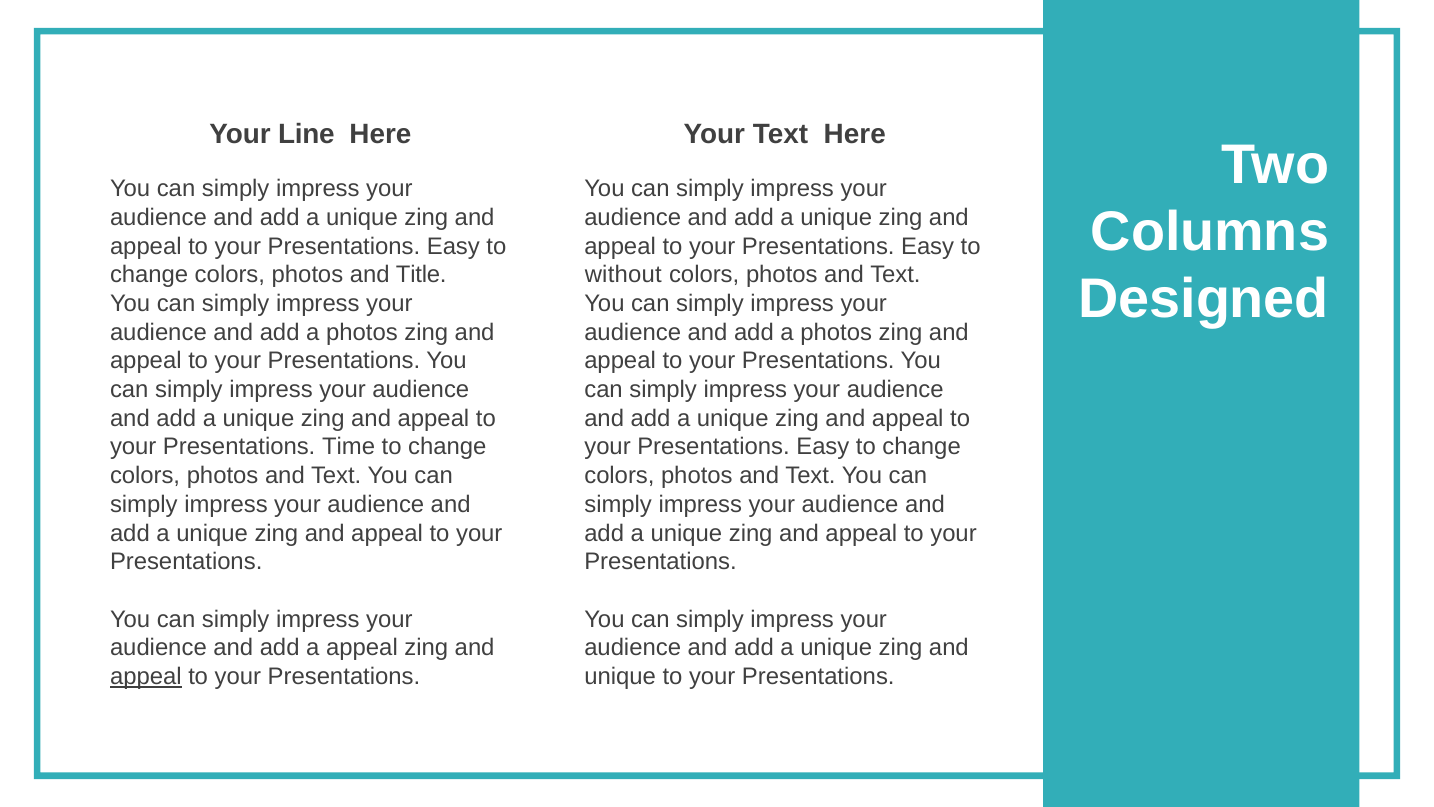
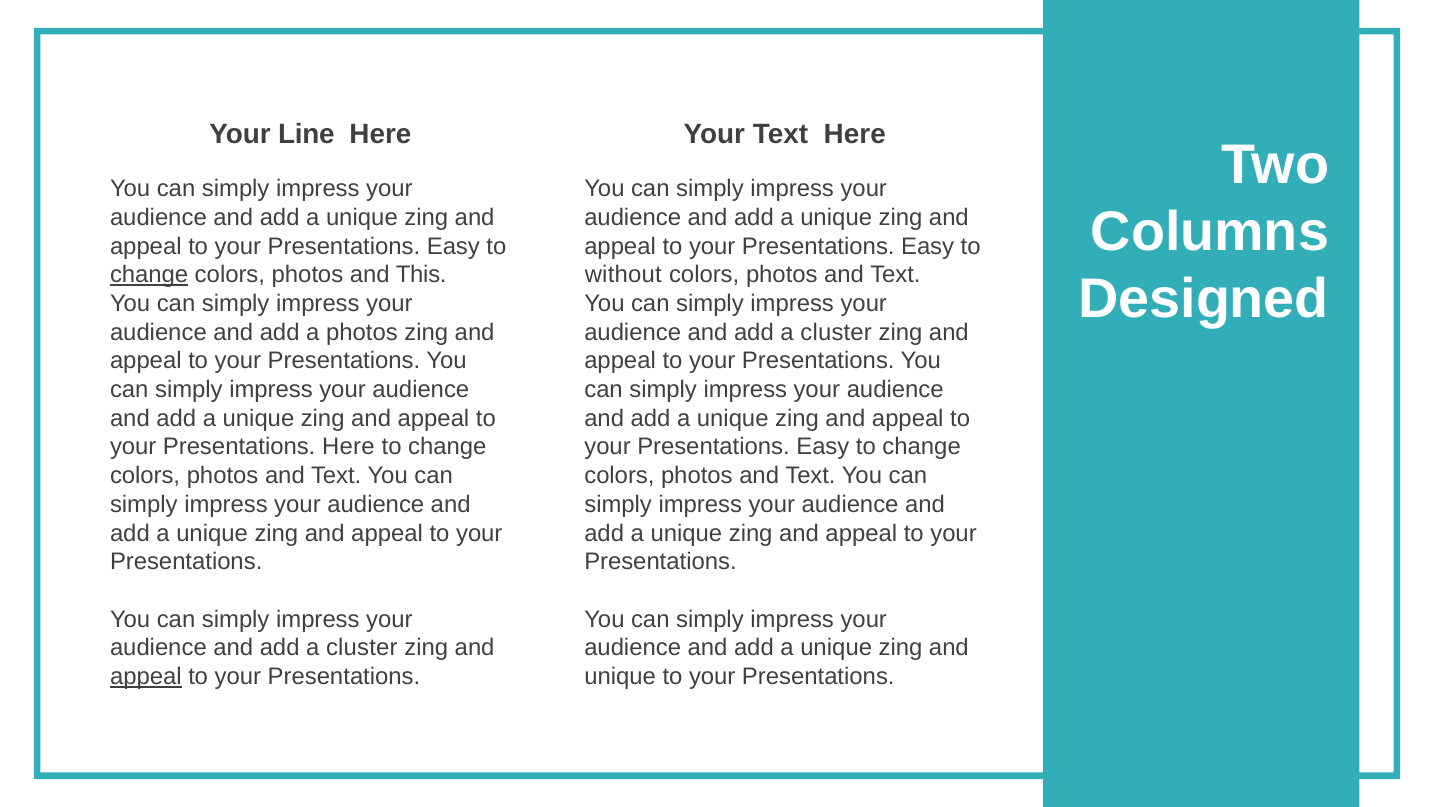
change at (149, 275) underline: none -> present
Title: Title -> This
photos at (836, 332): photos -> cluster
Presentations Time: Time -> Here
appeal at (362, 648): appeal -> cluster
